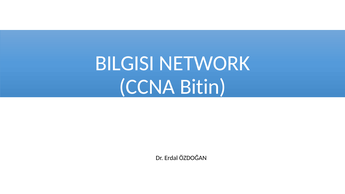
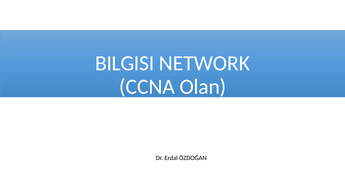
Bitin: Bitin -> Olan
